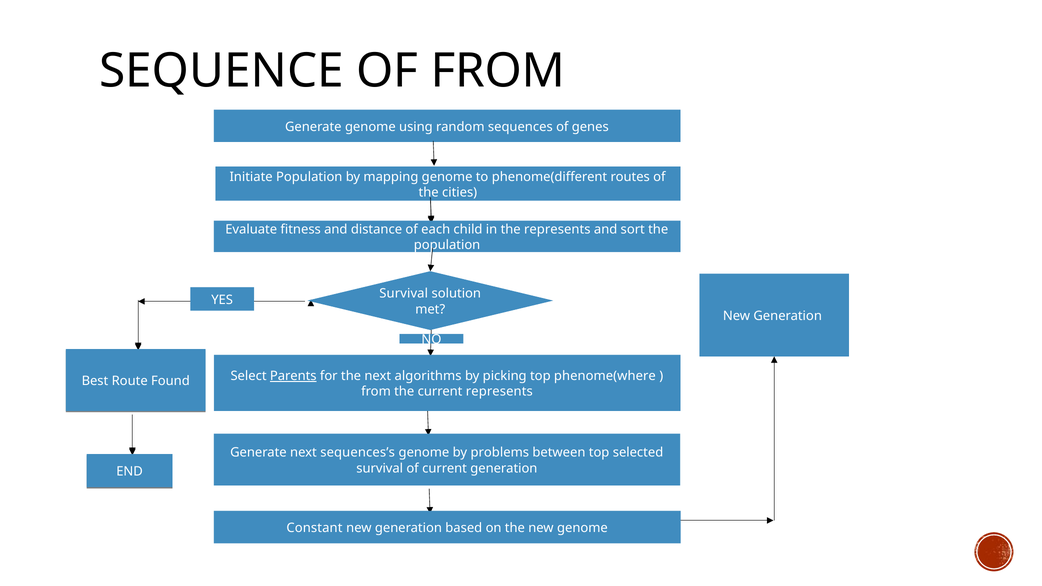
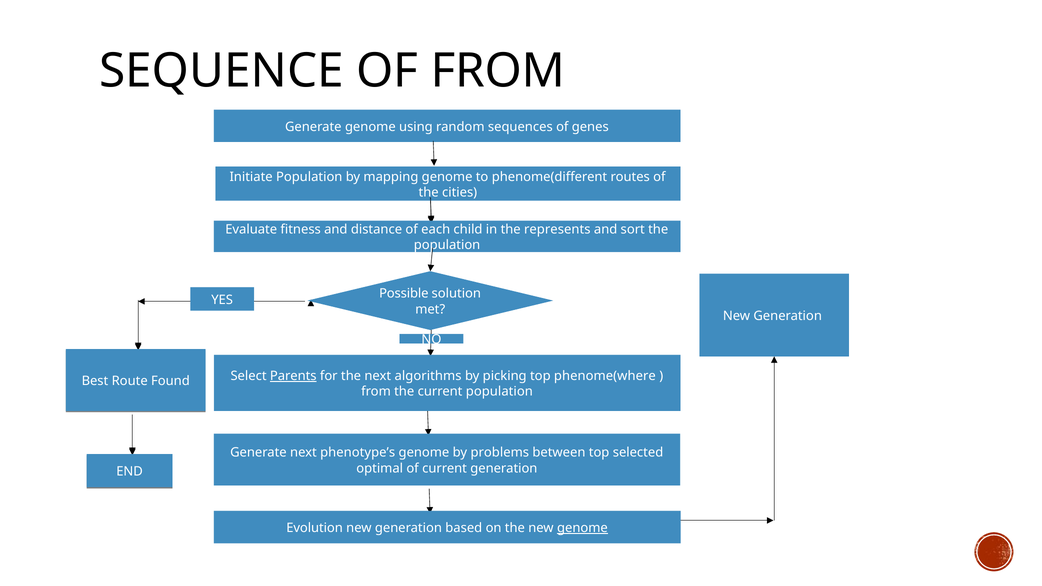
Survival at (404, 294): Survival -> Possible
current represents: represents -> population
sequences’s: sequences’s -> phenotype’s
survival at (380, 468): survival -> optimal
Constant: Constant -> Evolution
genome at (582, 528) underline: none -> present
